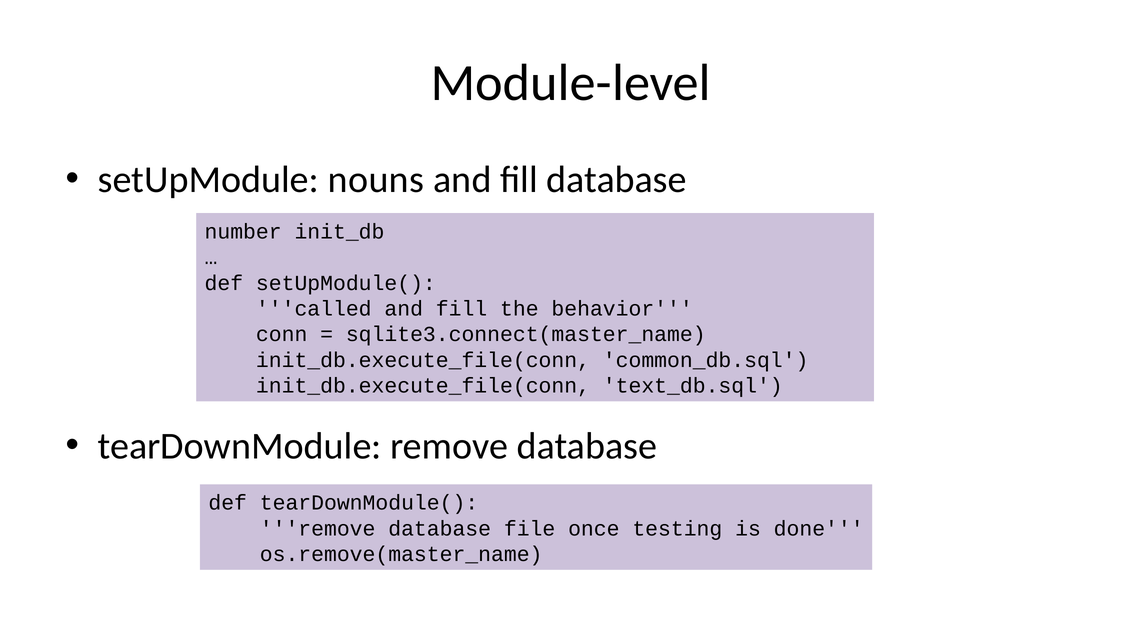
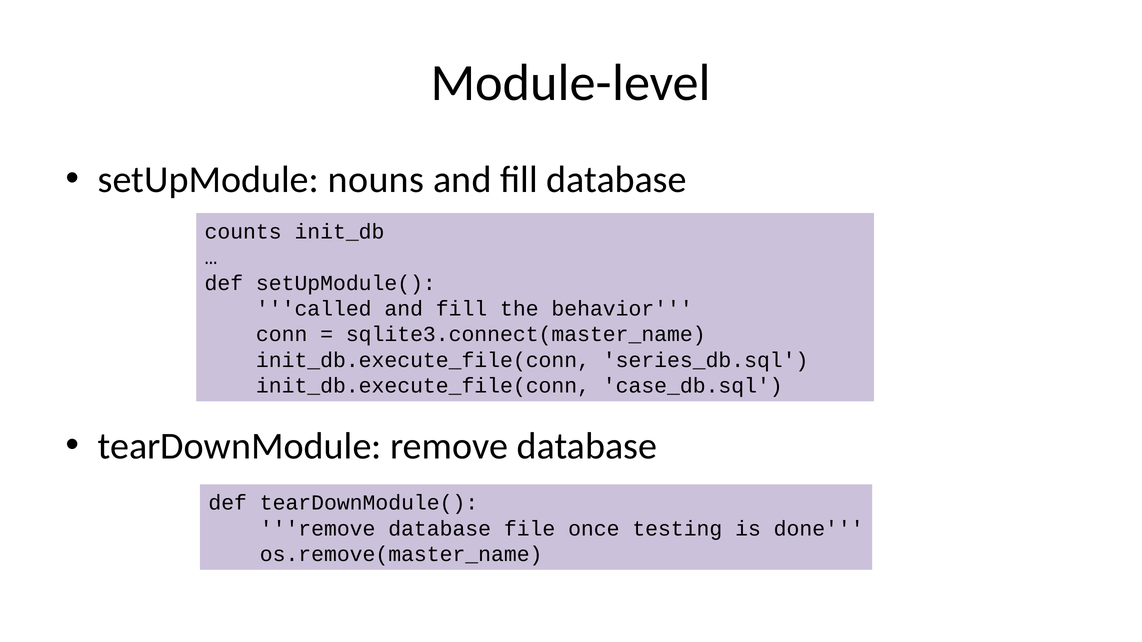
number: number -> counts
common_db.sql: common_db.sql -> series_db.sql
text_db.sql: text_db.sql -> case_db.sql
